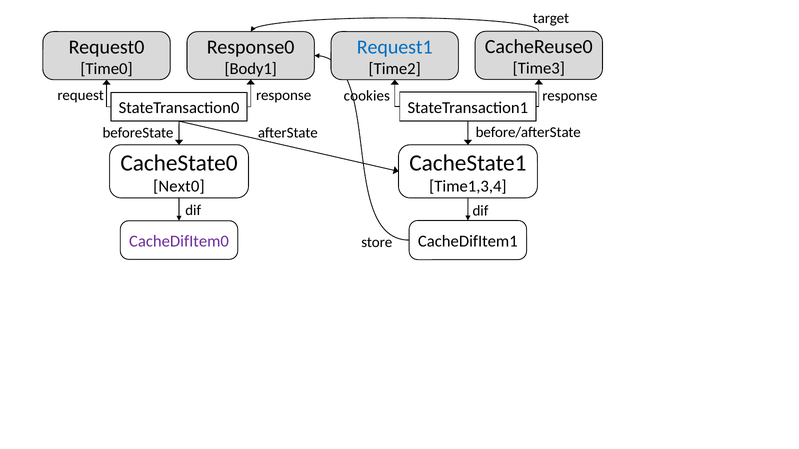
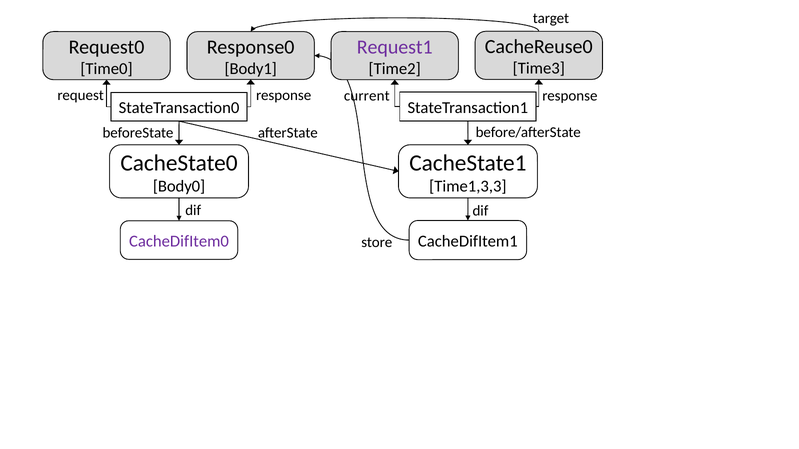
Request1 colour: blue -> purple
cookies: cookies -> current
Next0: Next0 -> Body0
Time1,3,4: Time1,3,4 -> Time1,3,3
